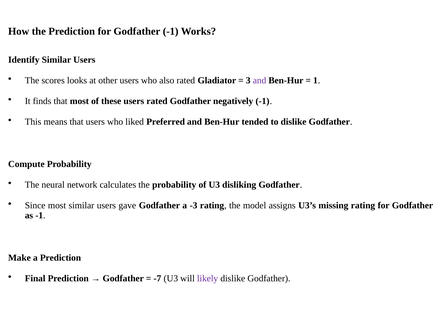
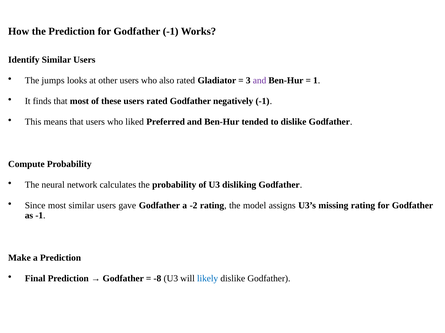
scores: scores -> jumps
-3: -3 -> -2
-7: -7 -> -8
likely colour: purple -> blue
